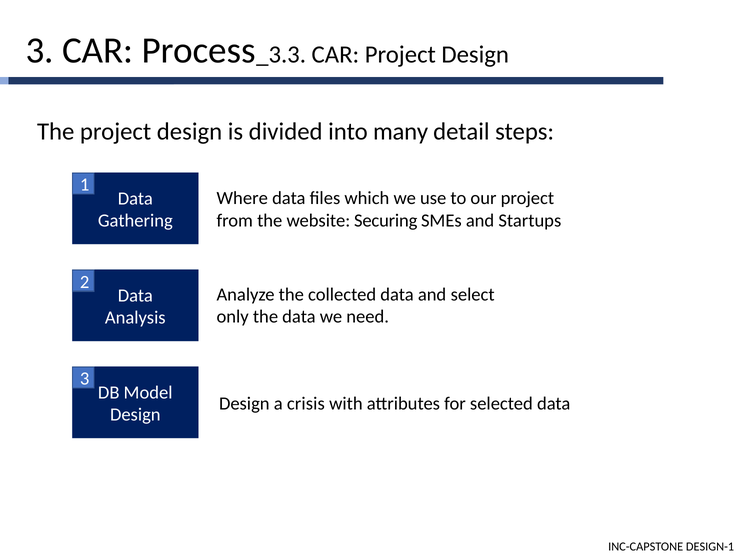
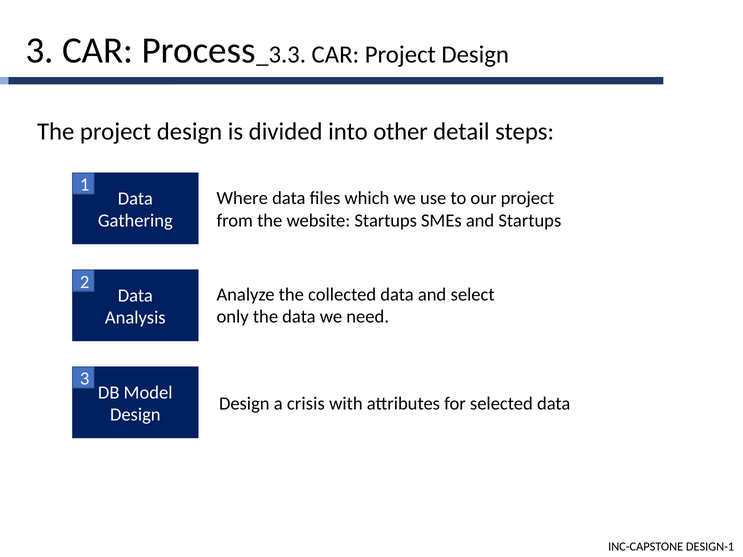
many: many -> other
website Securing: Securing -> Startups
